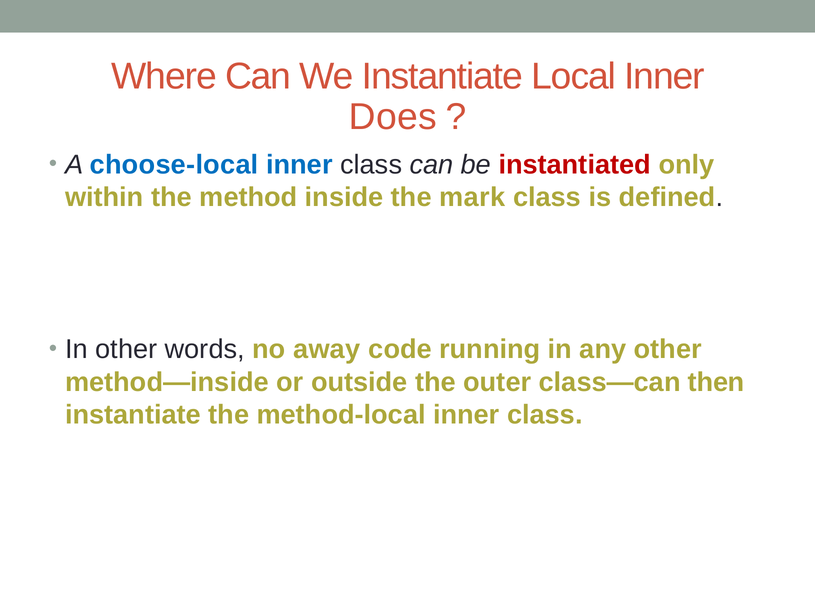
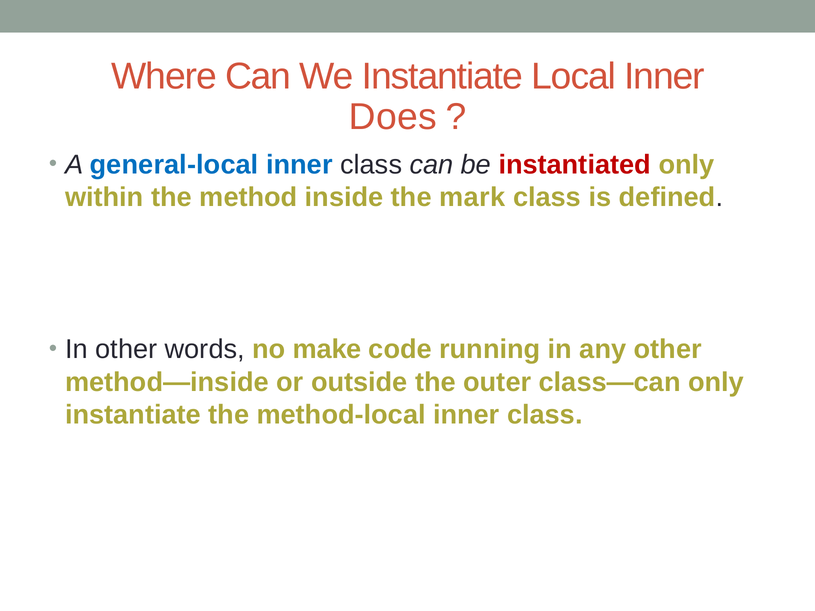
choose-local: choose-local -> general-local
away: away -> make
class—can then: then -> only
